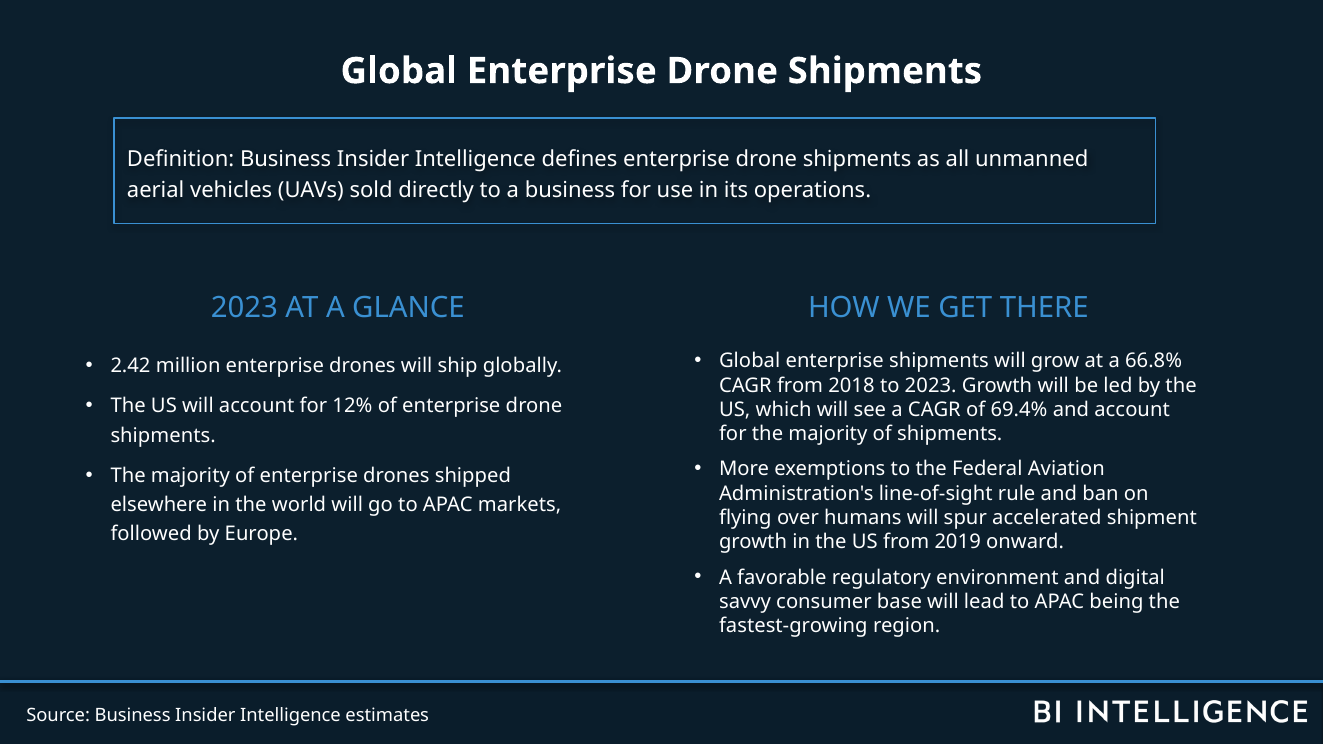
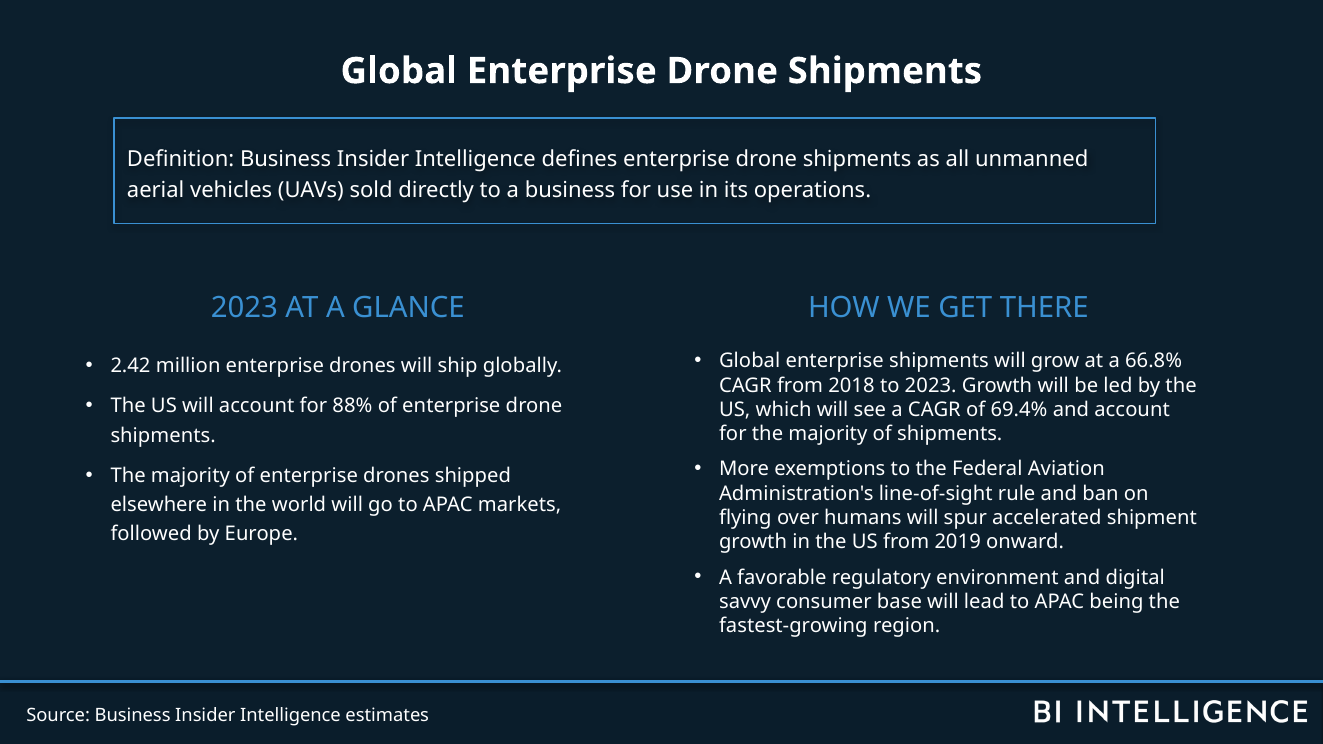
12%: 12% -> 88%
